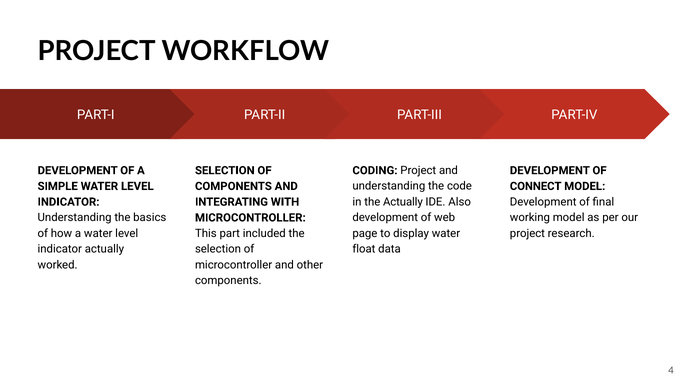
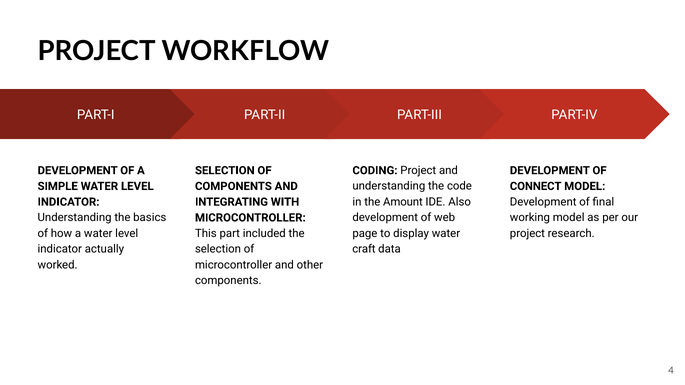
the Actually: Actually -> Amount
float: float -> craft
